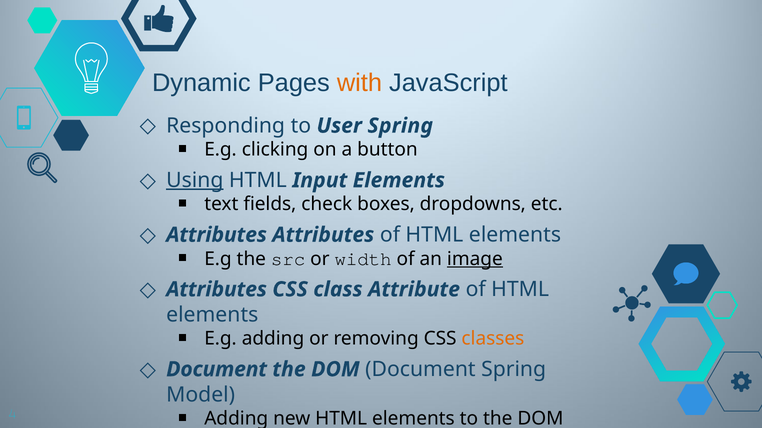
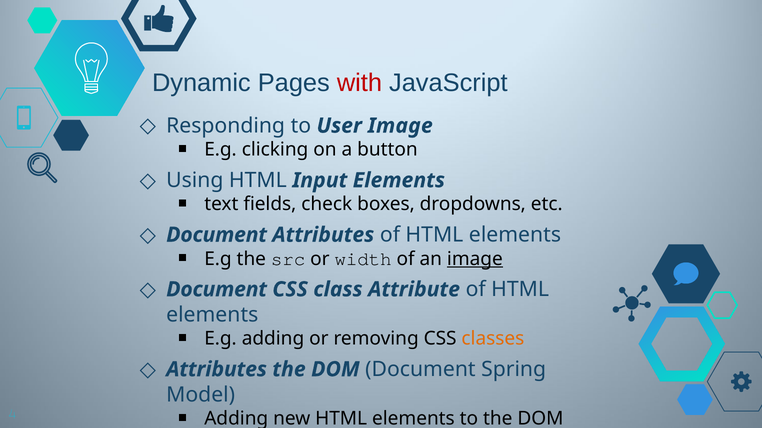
with colour: orange -> red
User Spring: Spring -> Image
Using underline: present -> none
Attributes at (217, 235): Attributes -> Document
Attributes at (217, 290): Attributes -> Document
Document at (217, 370): Document -> Attributes
